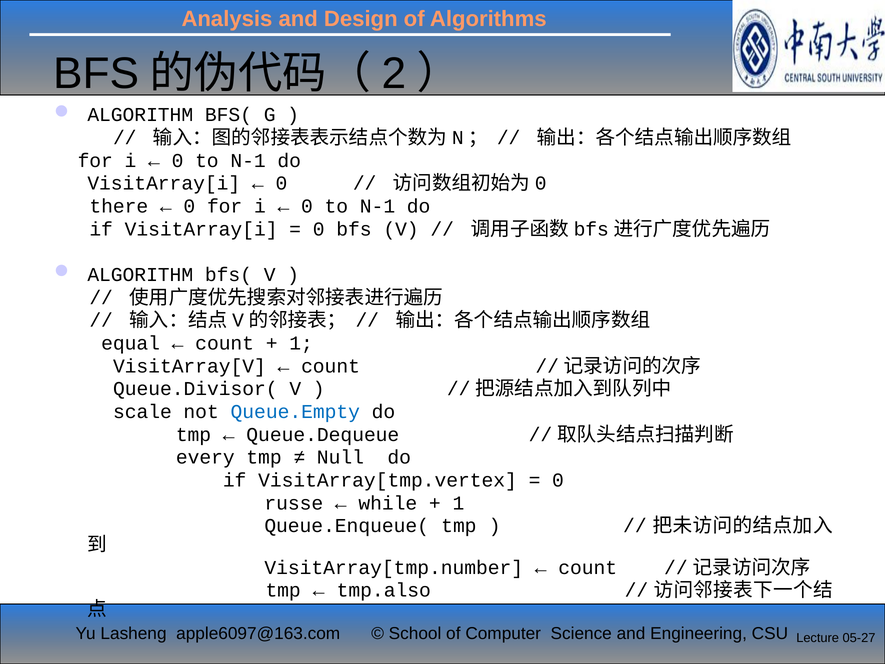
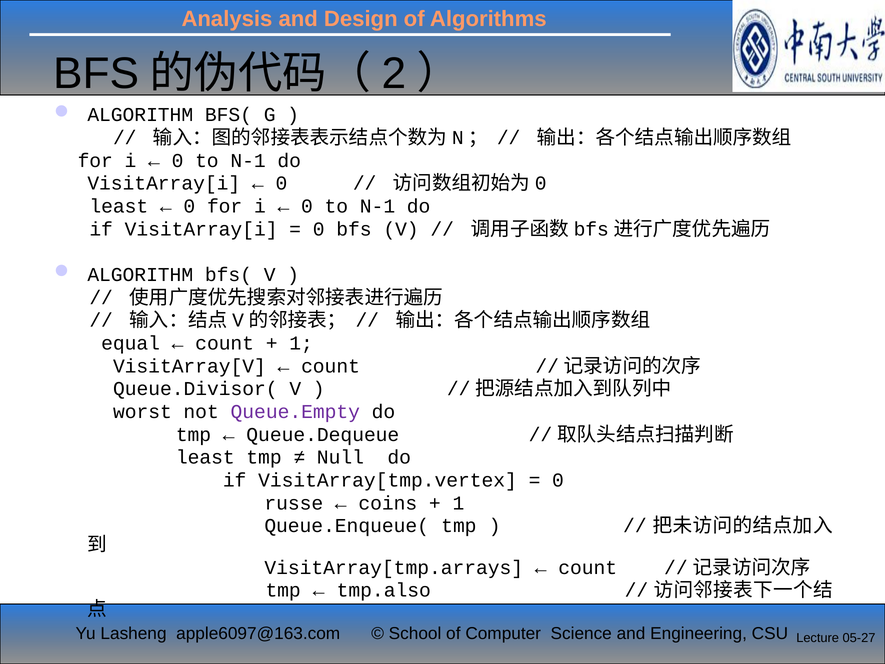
there at (119, 206): there -> least
scale: scale -> worst
Queue.Empty colour: blue -> purple
every at (205, 457): every -> least
while: while -> coins
VisitArray[tmp.number: VisitArray[tmp.number -> VisitArray[tmp.arrays
